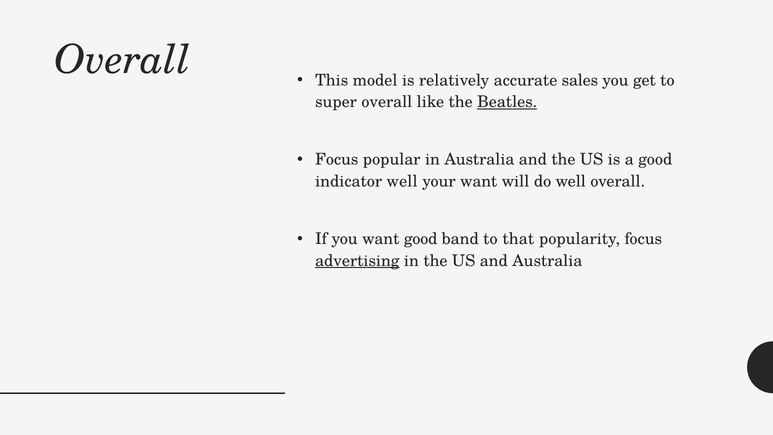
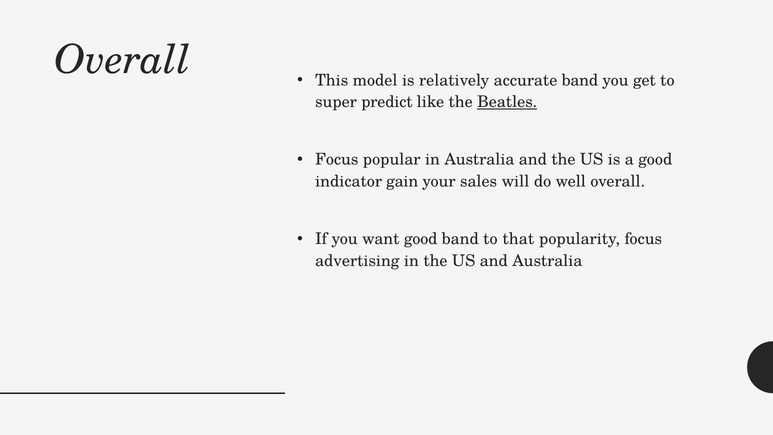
accurate sales: sales -> band
super overall: overall -> predict
indicator well: well -> gain
your want: want -> sales
advertising underline: present -> none
